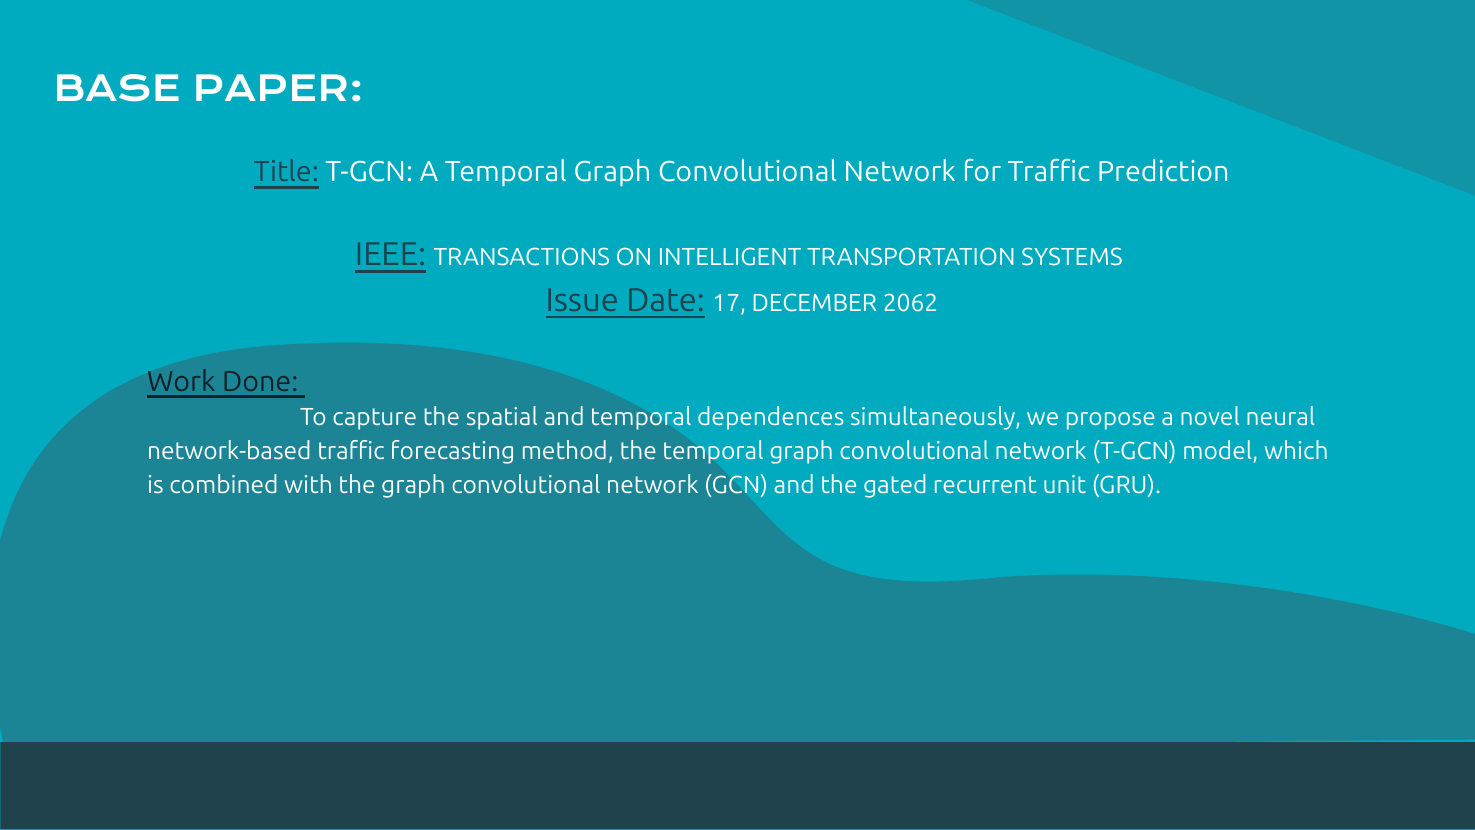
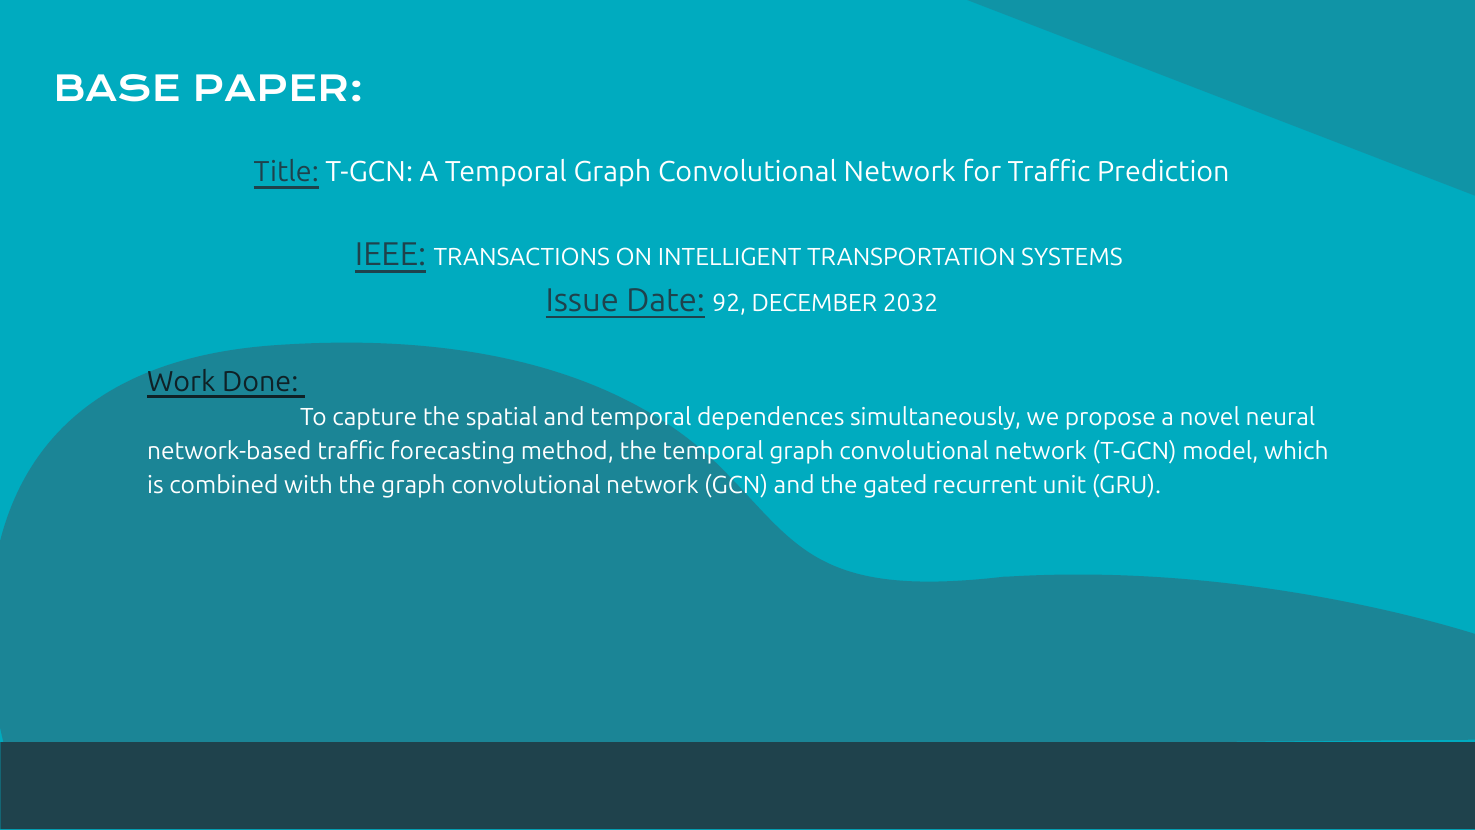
17: 17 -> 92
2062: 2062 -> 2032
